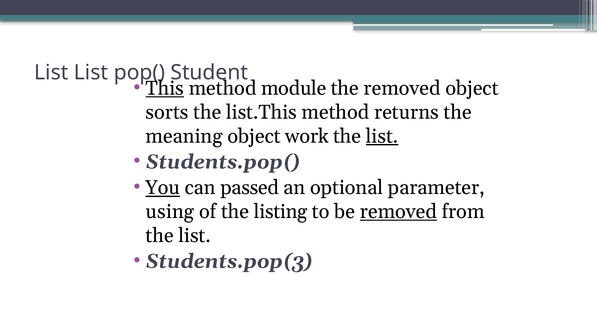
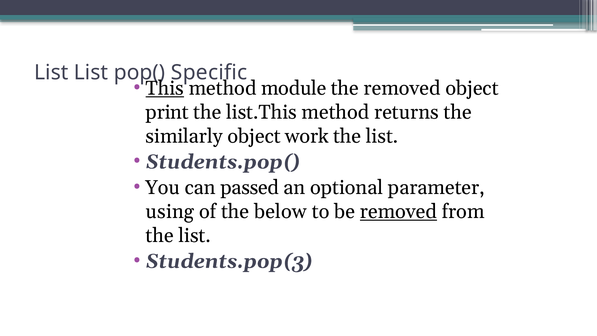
Student: Student -> Specific
sorts: sorts -> print
meaning: meaning -> similarly
list at (382, 136) underline: present -> none
You underline: present -> none
listing: listing -> below
